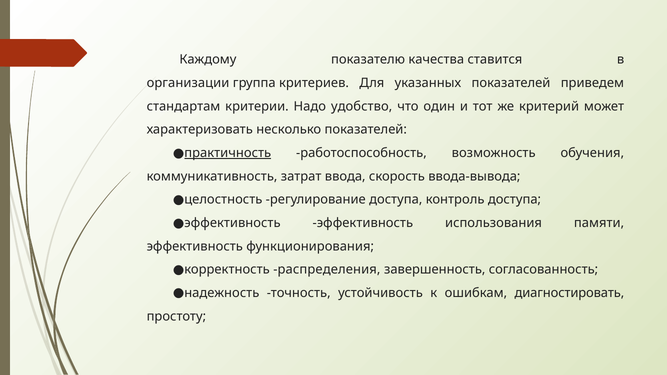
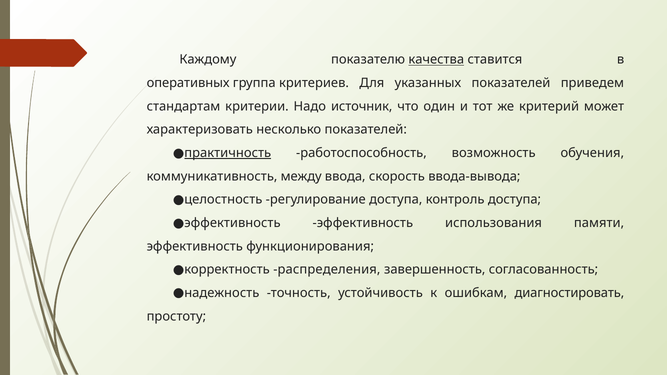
качества underline: none -> present
организации: организации -> оперативных
удобство: удобство -> источник
затрат: затрат -> между
